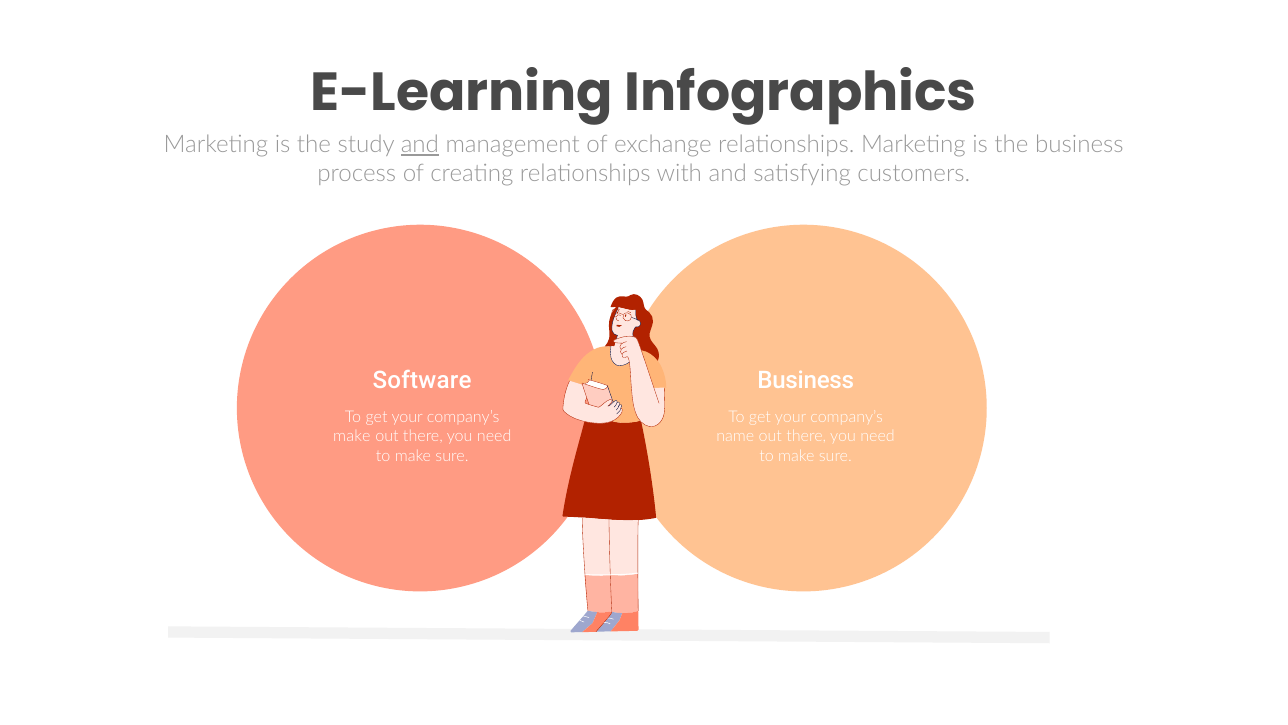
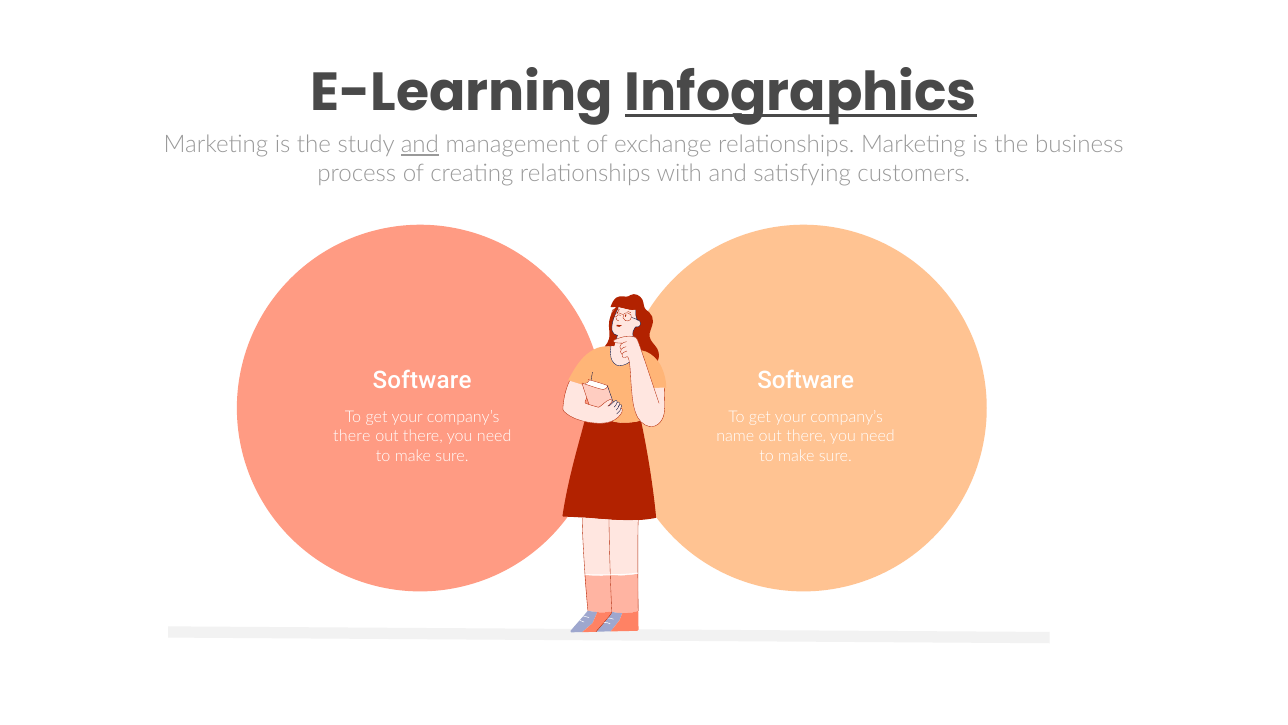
Infographics underline: none -> present
Business at (806, 380): Business -> Software
make at (352, 436): make -> there
